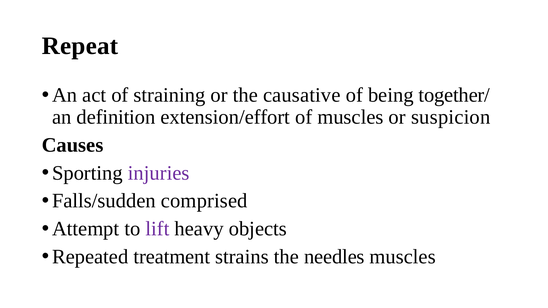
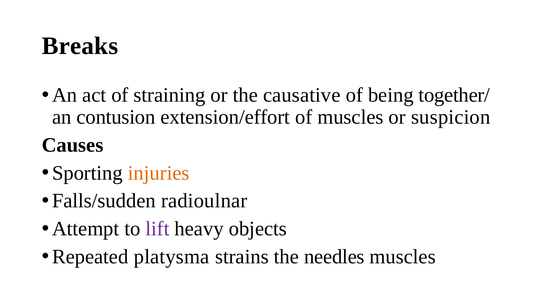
Repeat: Repeat -> Breaks
definition: definition -> contusion
injuries colour: purple -> orange
comprised: comprised -> radioulnar
treatment: treatment -> platysma
